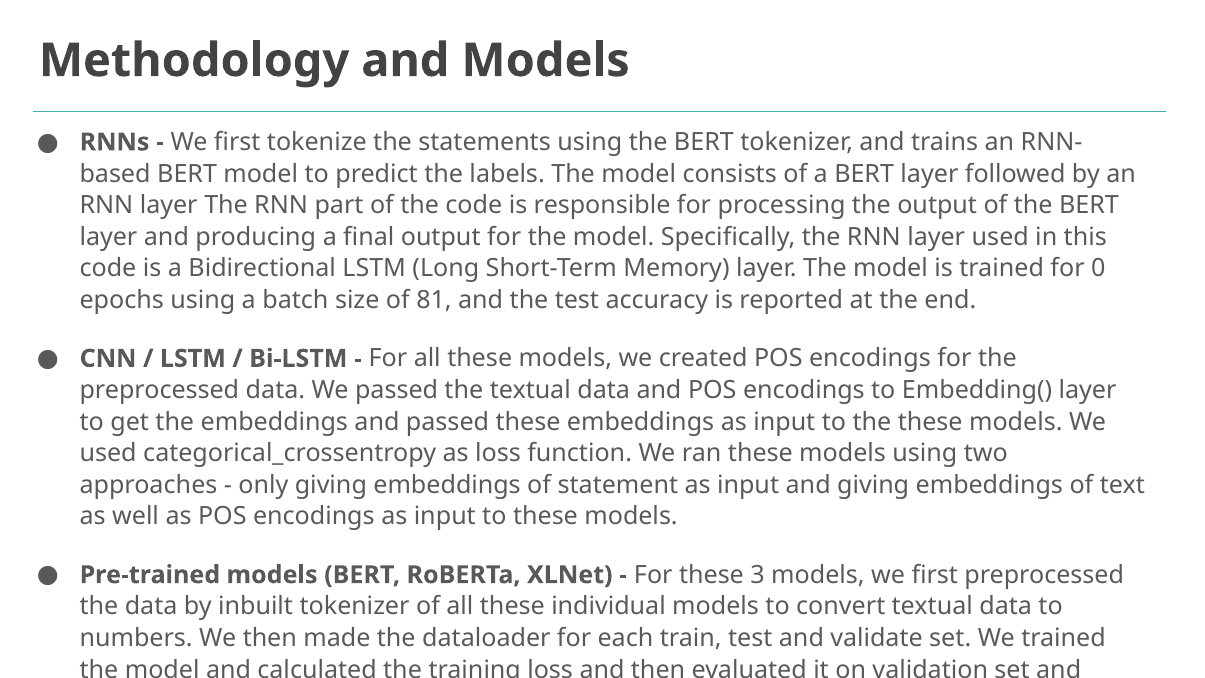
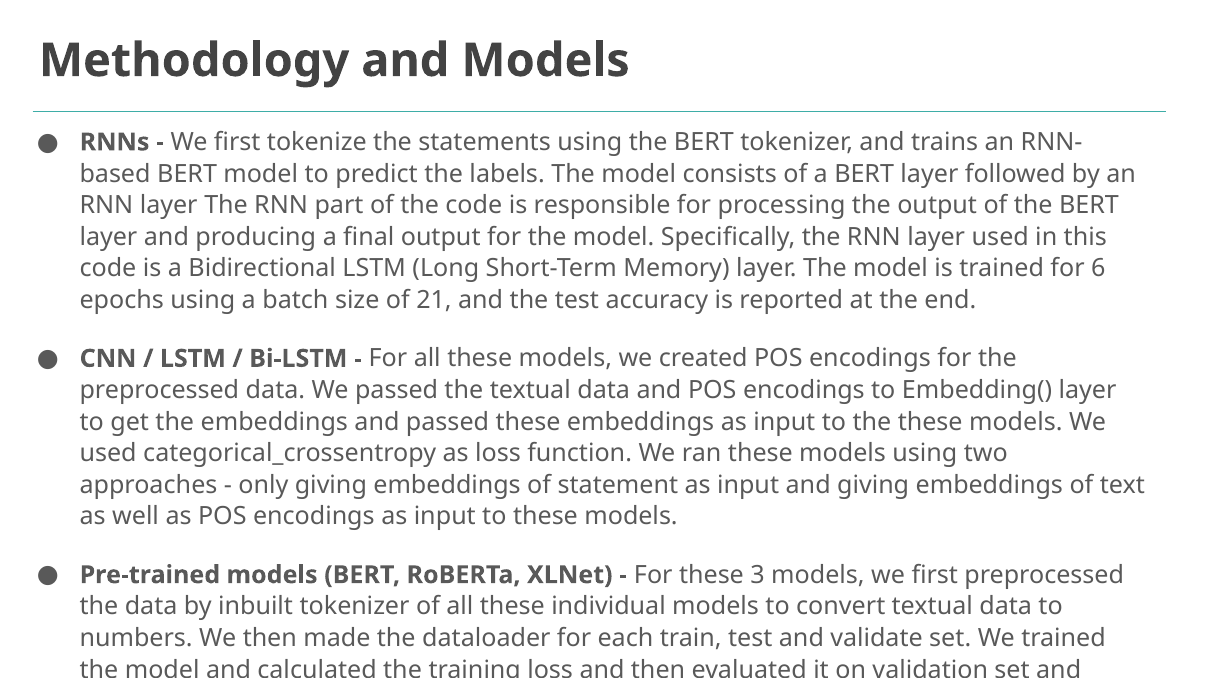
0: 0 -> 6
81: 81 -> 21
